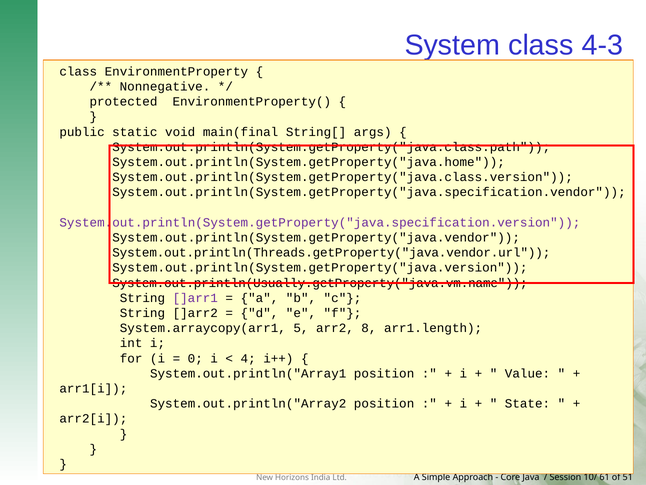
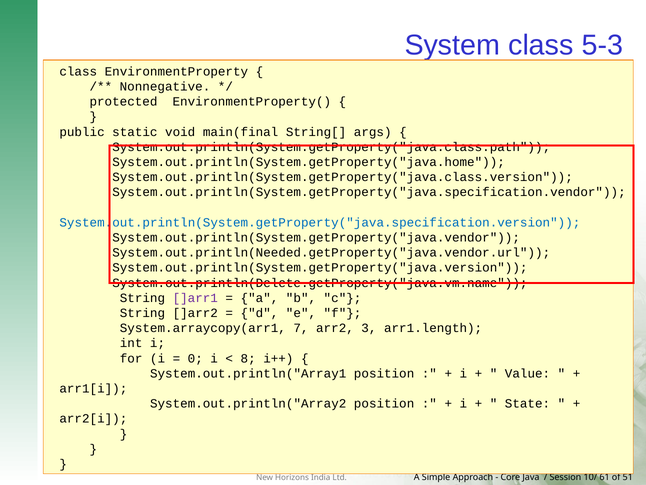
4-3: 4-3 -> 5-3
System.out.println(System.getProperty("java.specification.version colour: purple -> blue
System.out.println(Threads.getProperty("java.vendor.url: System.out.println(Threads.getProperty("java.vendor.url -> System.out.println(Needed.getProperty("java.vendor.url
System.out.println(Usually.getProperty("java.vm.name: System.out.println(Usually.getProperty("java.vm.name -> System.out.println(Delete.getProperty("java.vm.name
5: 5 -> 7
8: 8 -> 3
4: 4 -> 8
